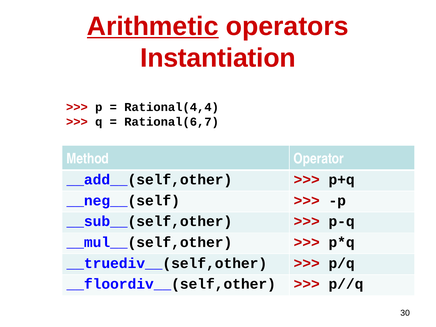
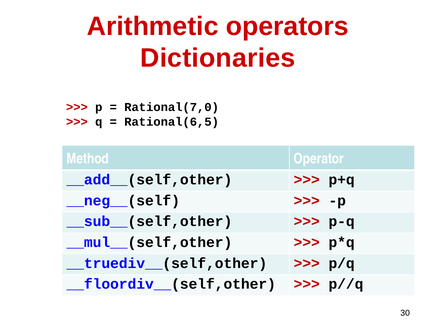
Arithmetic underline: present -> none
Instantiation: Instantiation -> Dictionaries
Rational(4,4: Rational(4,4 -> Rational(7,0
Rational(6,7: Rational(6,7 -> Rational(6,5
